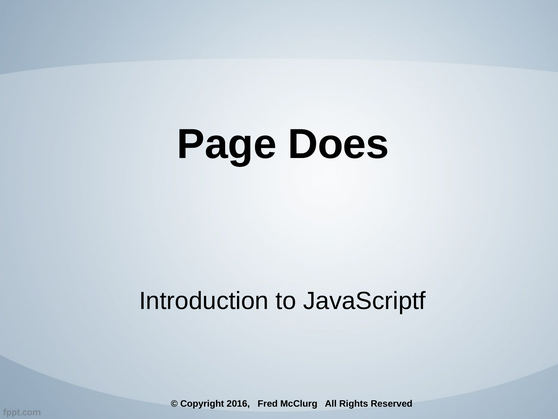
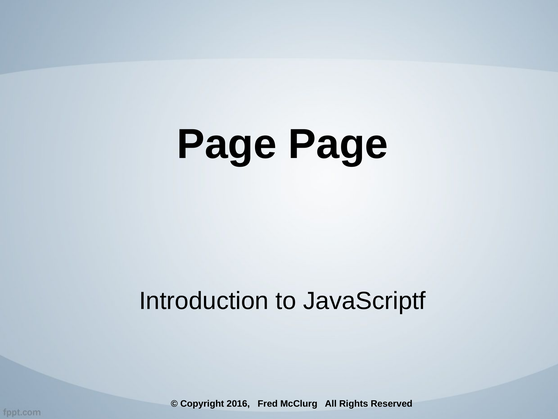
Page Does: Does -> Page
